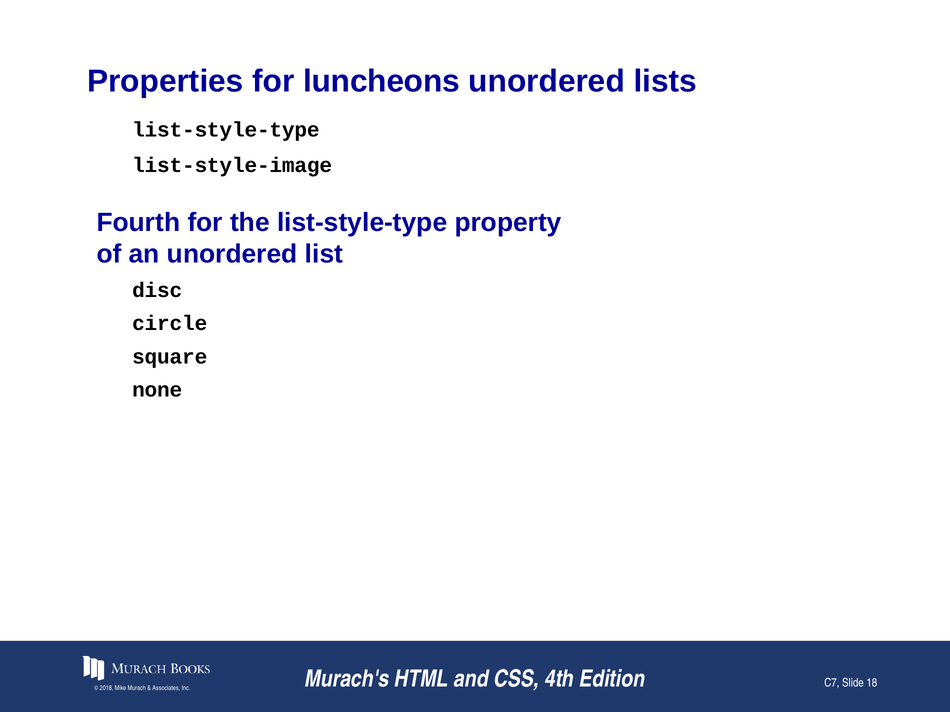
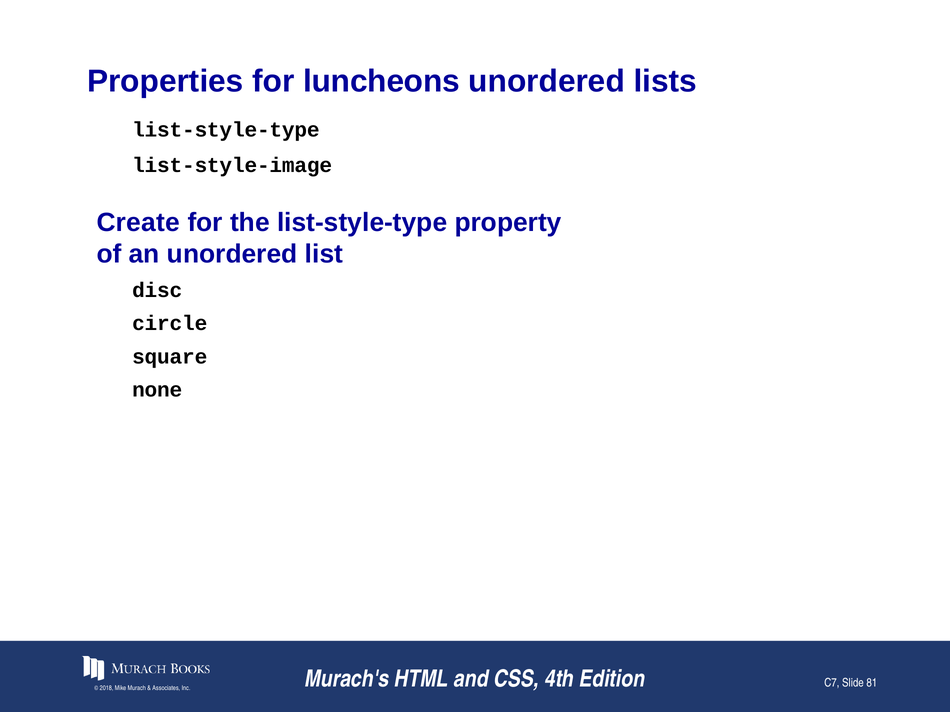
Fourth: Fourth -> Create
18: 18 -> 81
